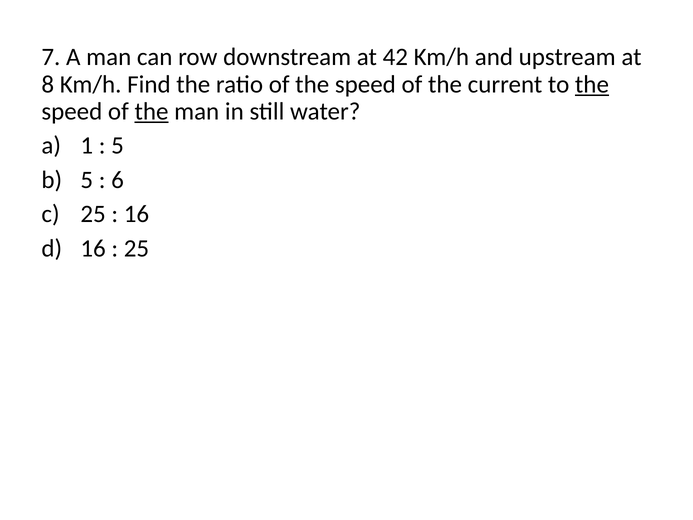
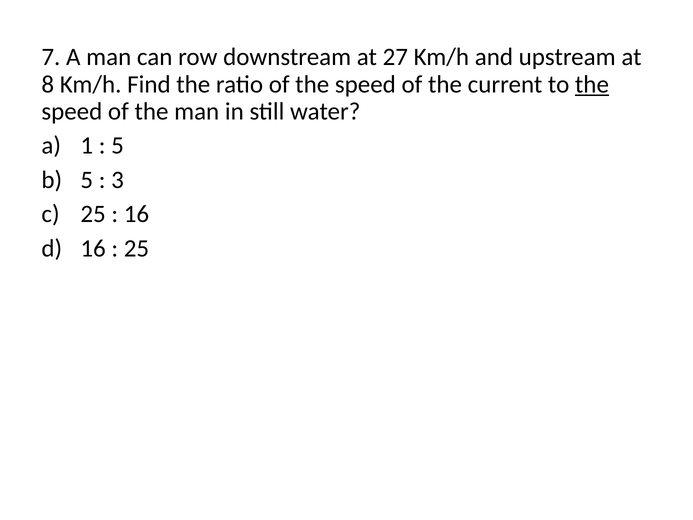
42: 42 -> 27
the at (152, 111) underline: present -> none
6: 6 -> 3
